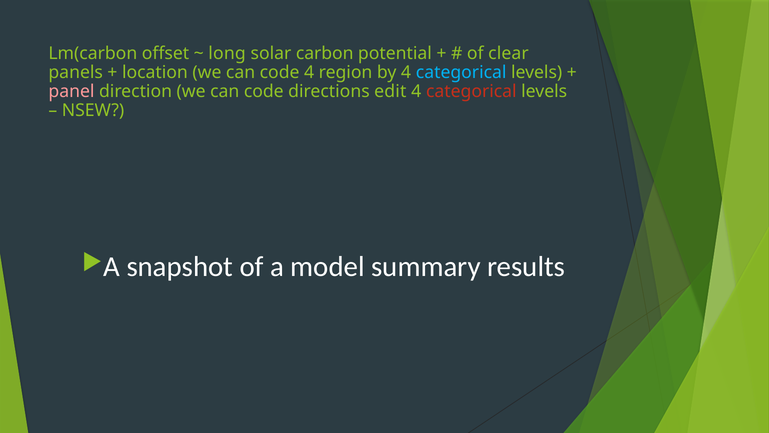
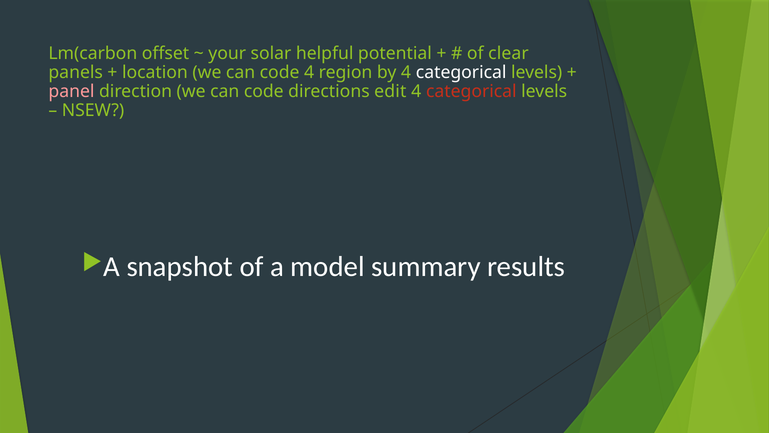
long: long -> your
carbon: carbon -> helpful
categorical at (461, 72) colour: light blue -> white
